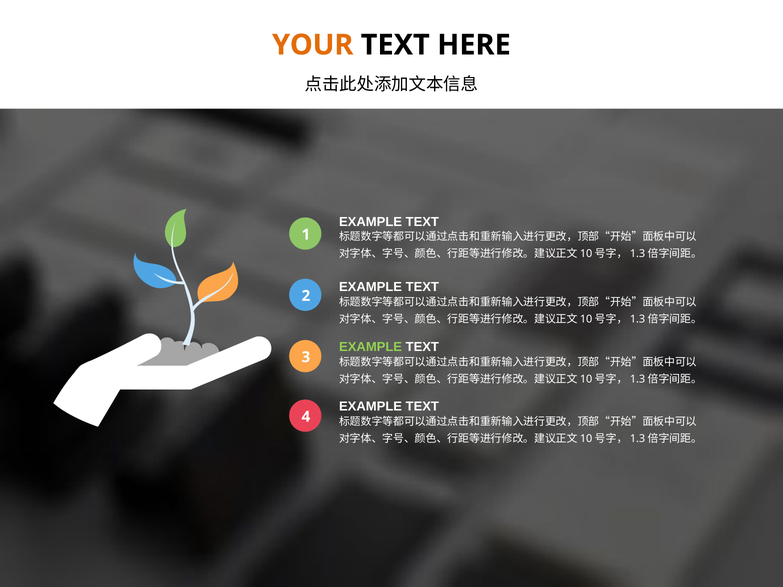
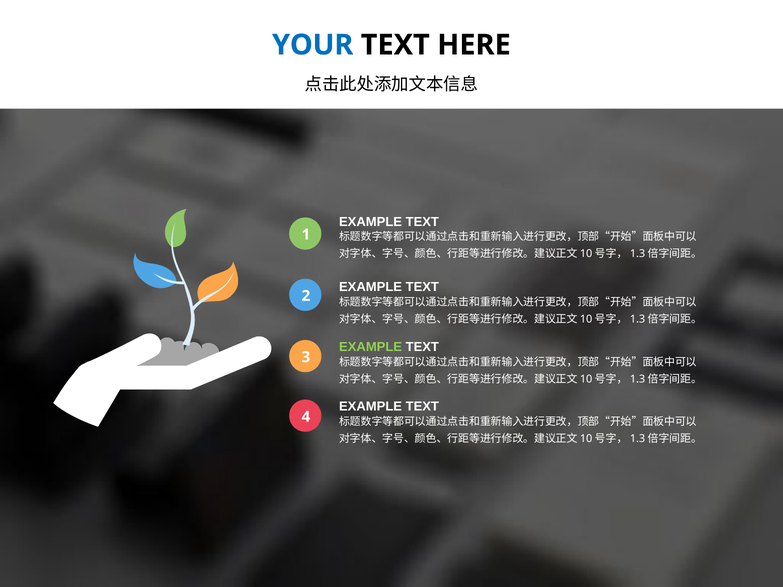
YOUR colour: orange -> blue
